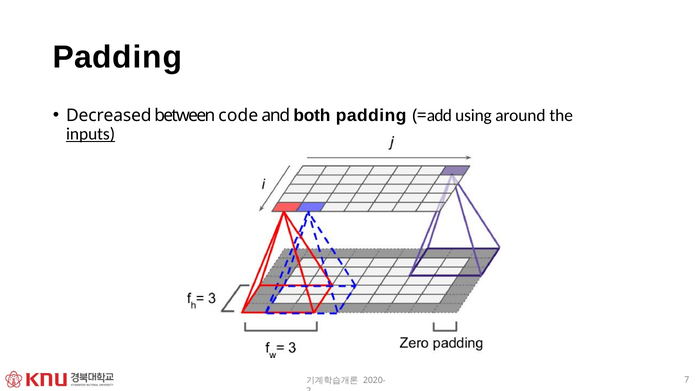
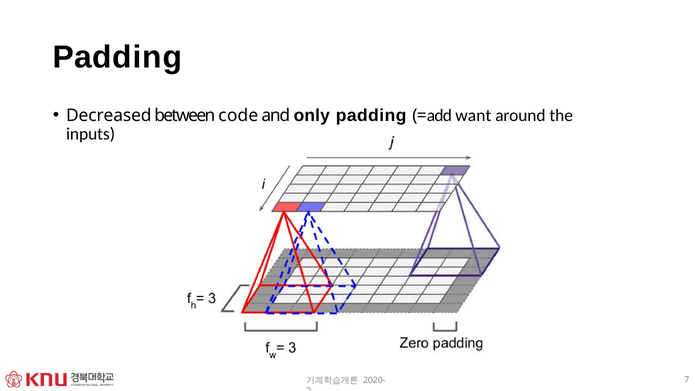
both: both -> only
using: using -> want
inputs underline: present -> none
